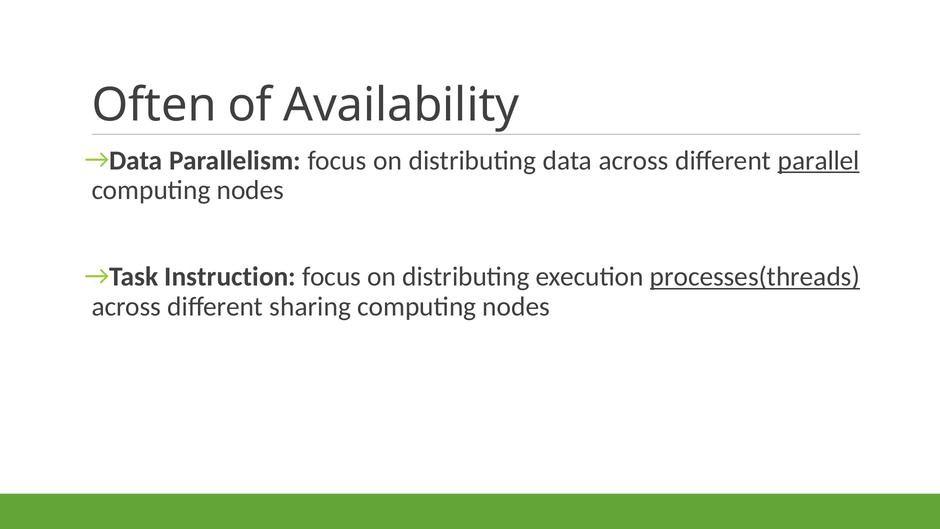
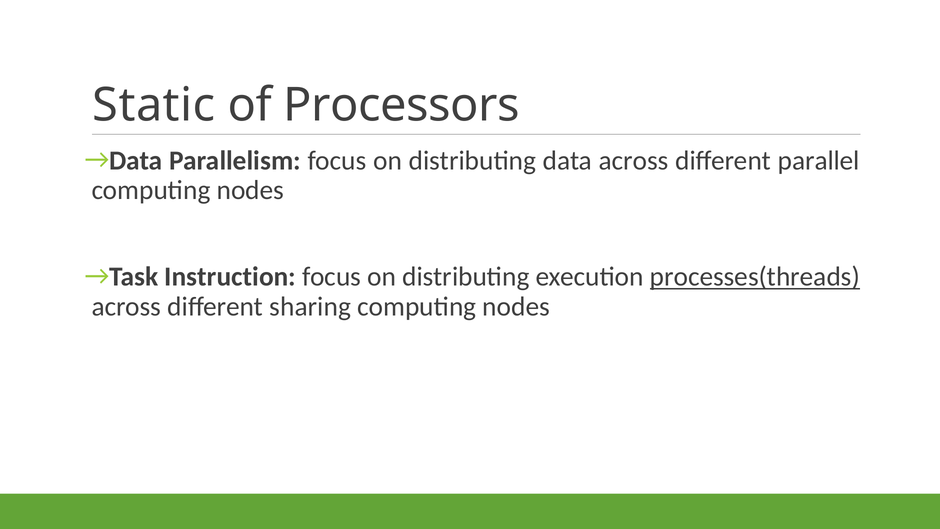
Often: Often -> Static
Availability: Availability -> Processors
parallel underline: present -> none
